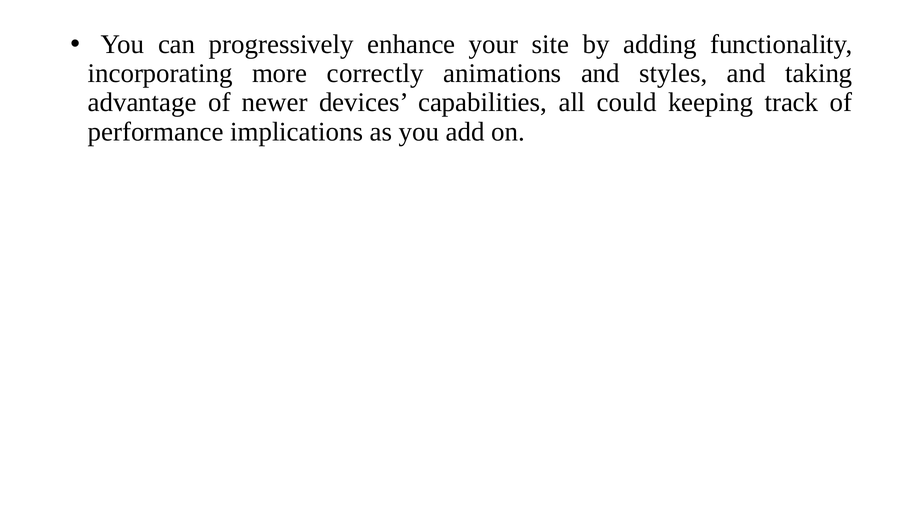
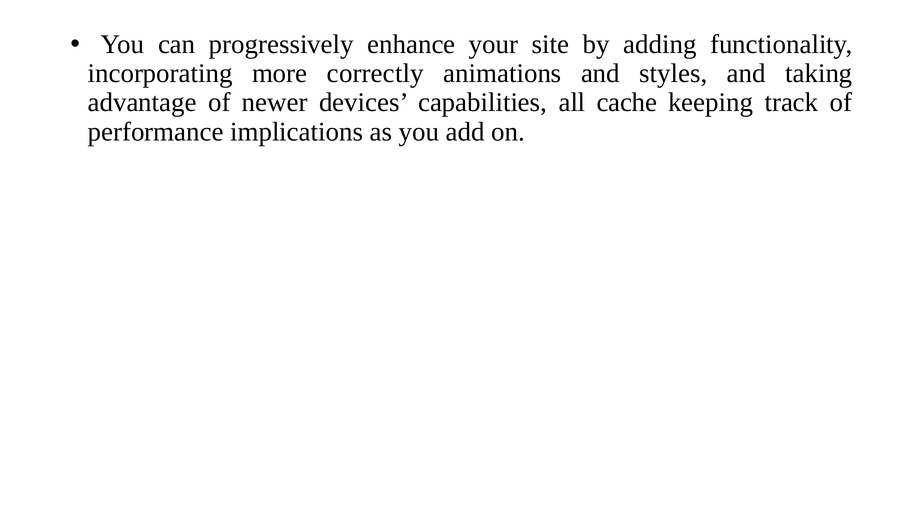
could: could -> cache
